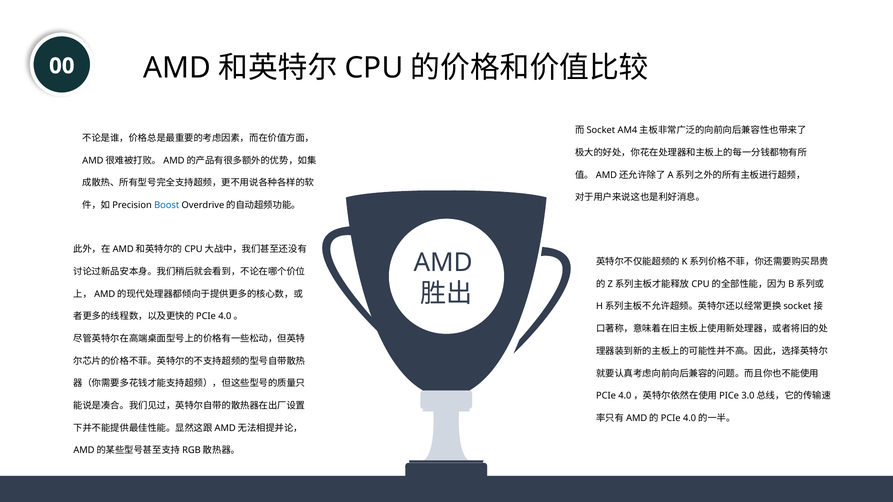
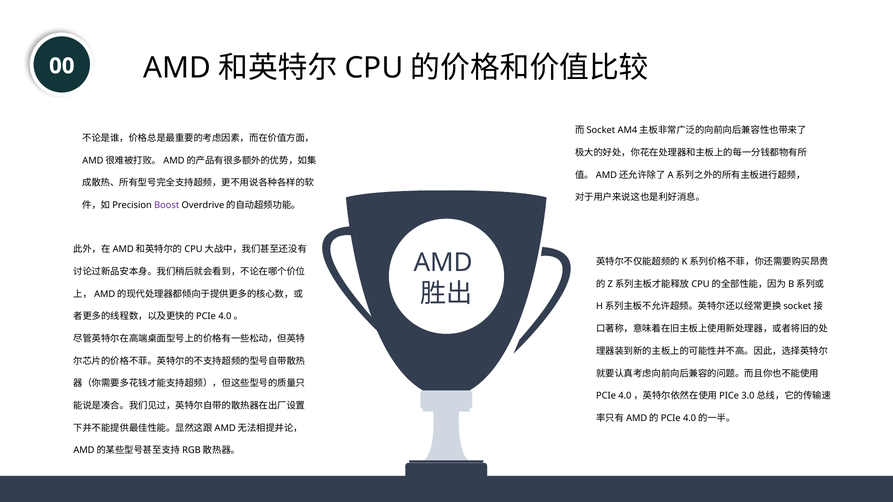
Boost colour: blue -> purple
